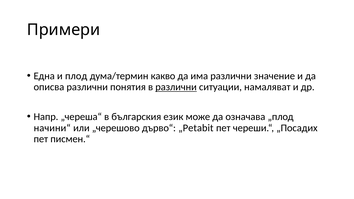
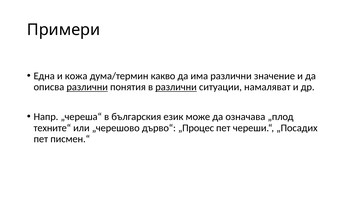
плод: плод -> кожа
различни at (87, 87) underline: none -> present
начини“: начини“ -> техните“
„Petabit: „Petabit -> „Процес
